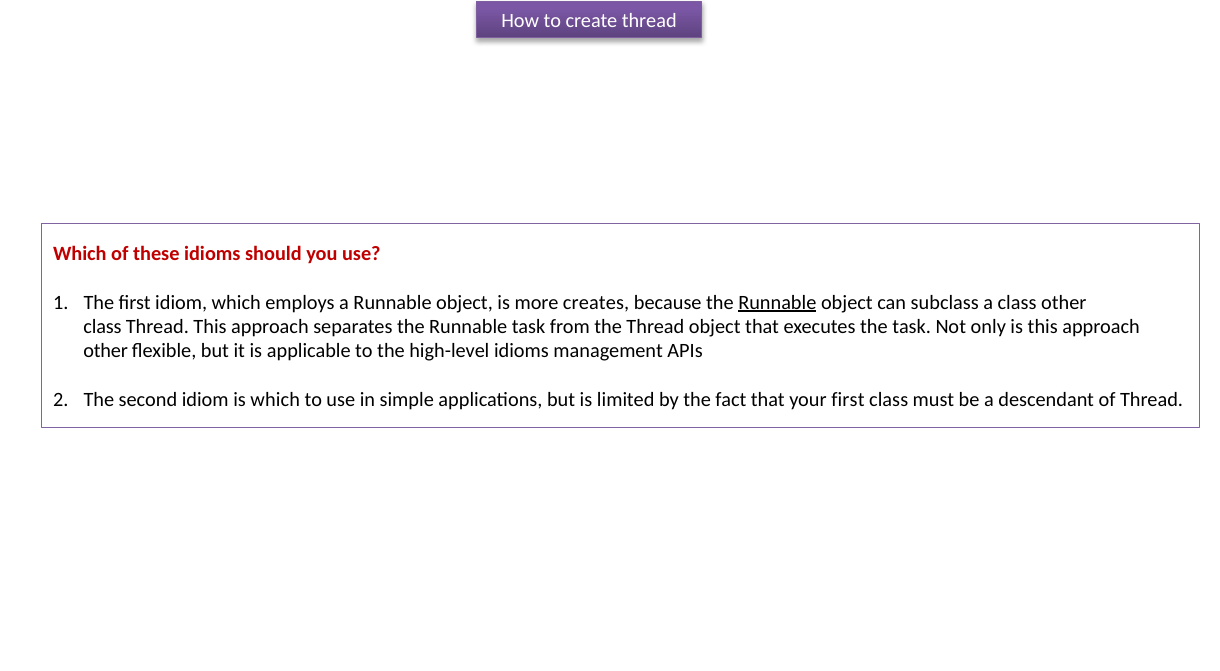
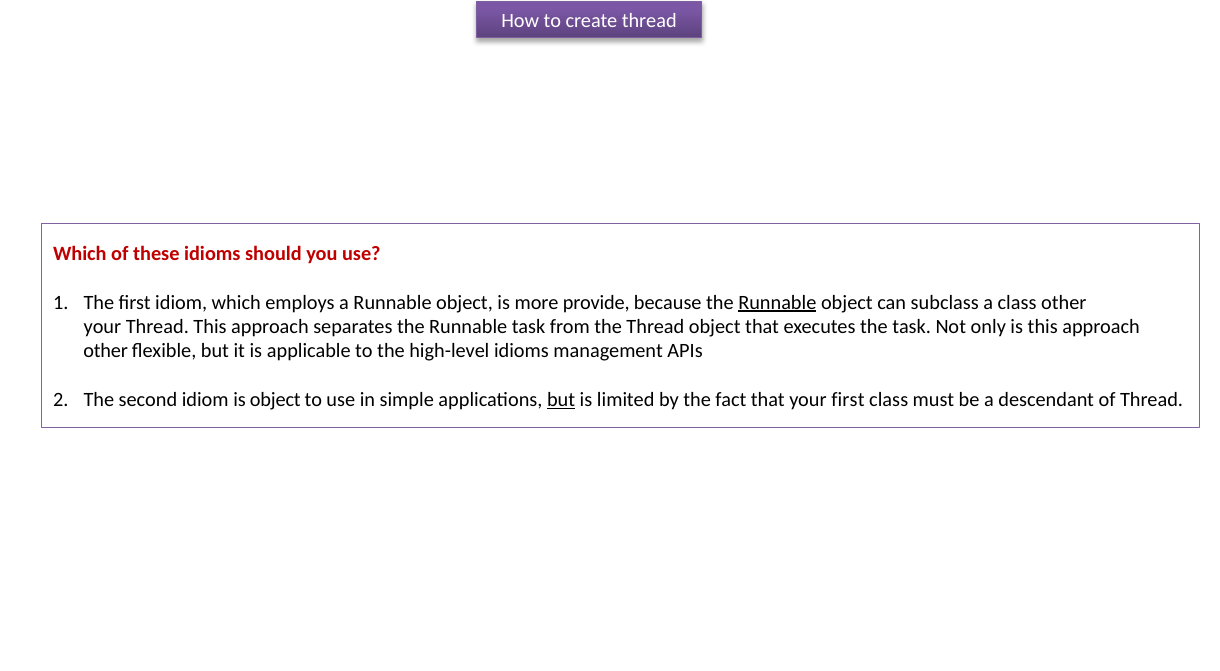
creates: creates -> provide
class at (103, 327): class -> your
is which: which -> object
but at (561, 400) underline: none -> present
